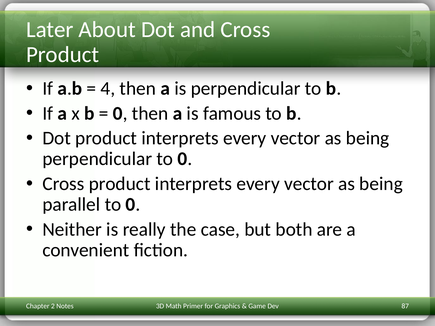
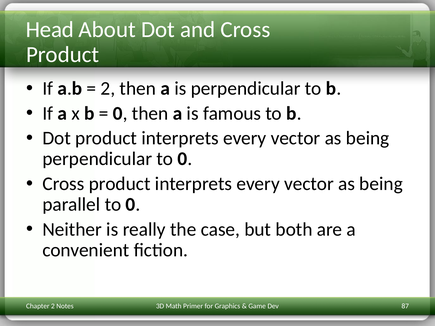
Later: Later -> Head
4 at (108, 89): 4 -> 2
